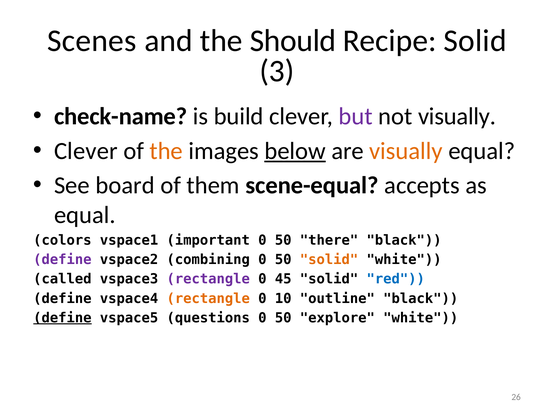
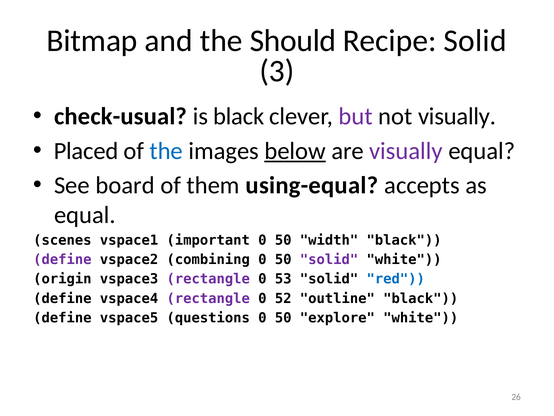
Scenes: Scenes -> Bitmap
check-name: check-name -> check-usual
is build: build -> black
Clever at (86, 151): Clever -> Placed
the at (166, 151) colour: orange -> blue
visually at (406, 151) colour: orange -> purple
scene-equal: scene-equal -> using-equal
colors: colors -> scenes
there: there -> width
solid at (329, 259) colour: orange -> purple
called: called -> origin
45: 45 -> 53
rectangle at (208, 298) colour: orange -> purple
10: 10 -> 52
define at (62, 317) underline: present -> none
